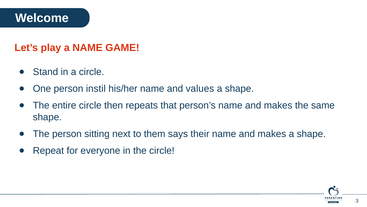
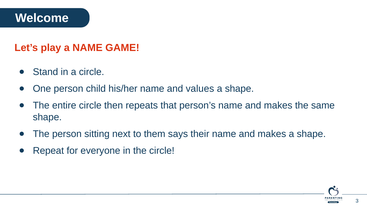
instil: instil -> child
